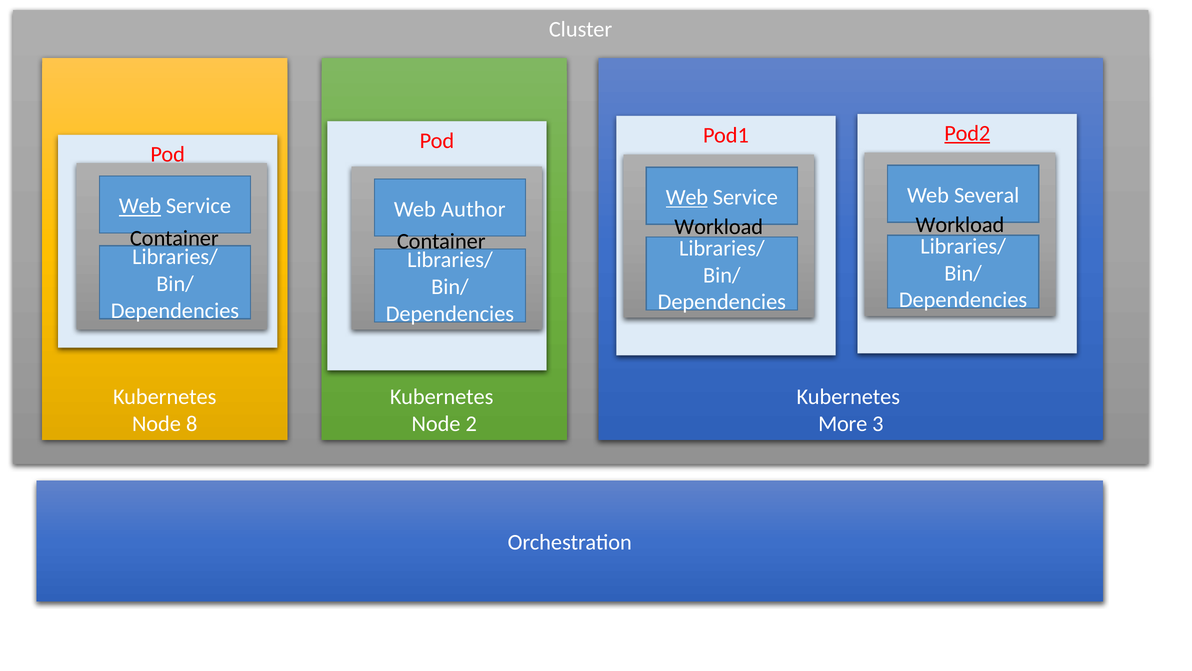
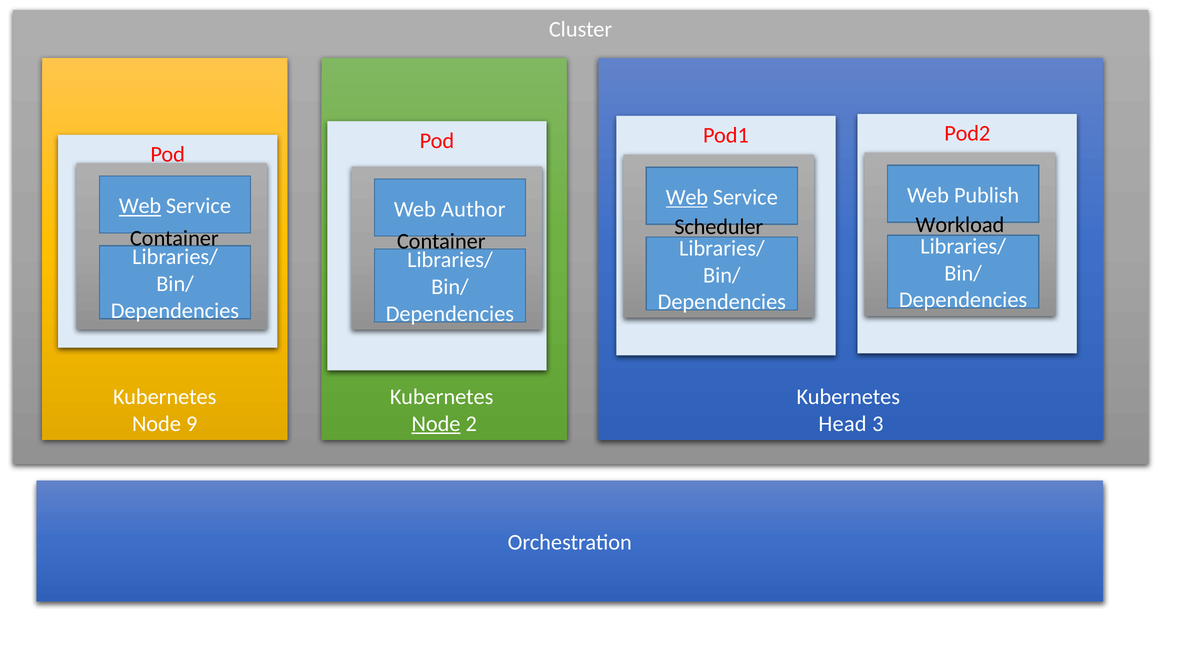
Pod2 underline: present -> none
Several: Several -> Publish
Workload at (719, 227): Workload -> Scheduler
8: 8 -> 9
Node at (436, 423) underline: none -> present
More: More -> Head
